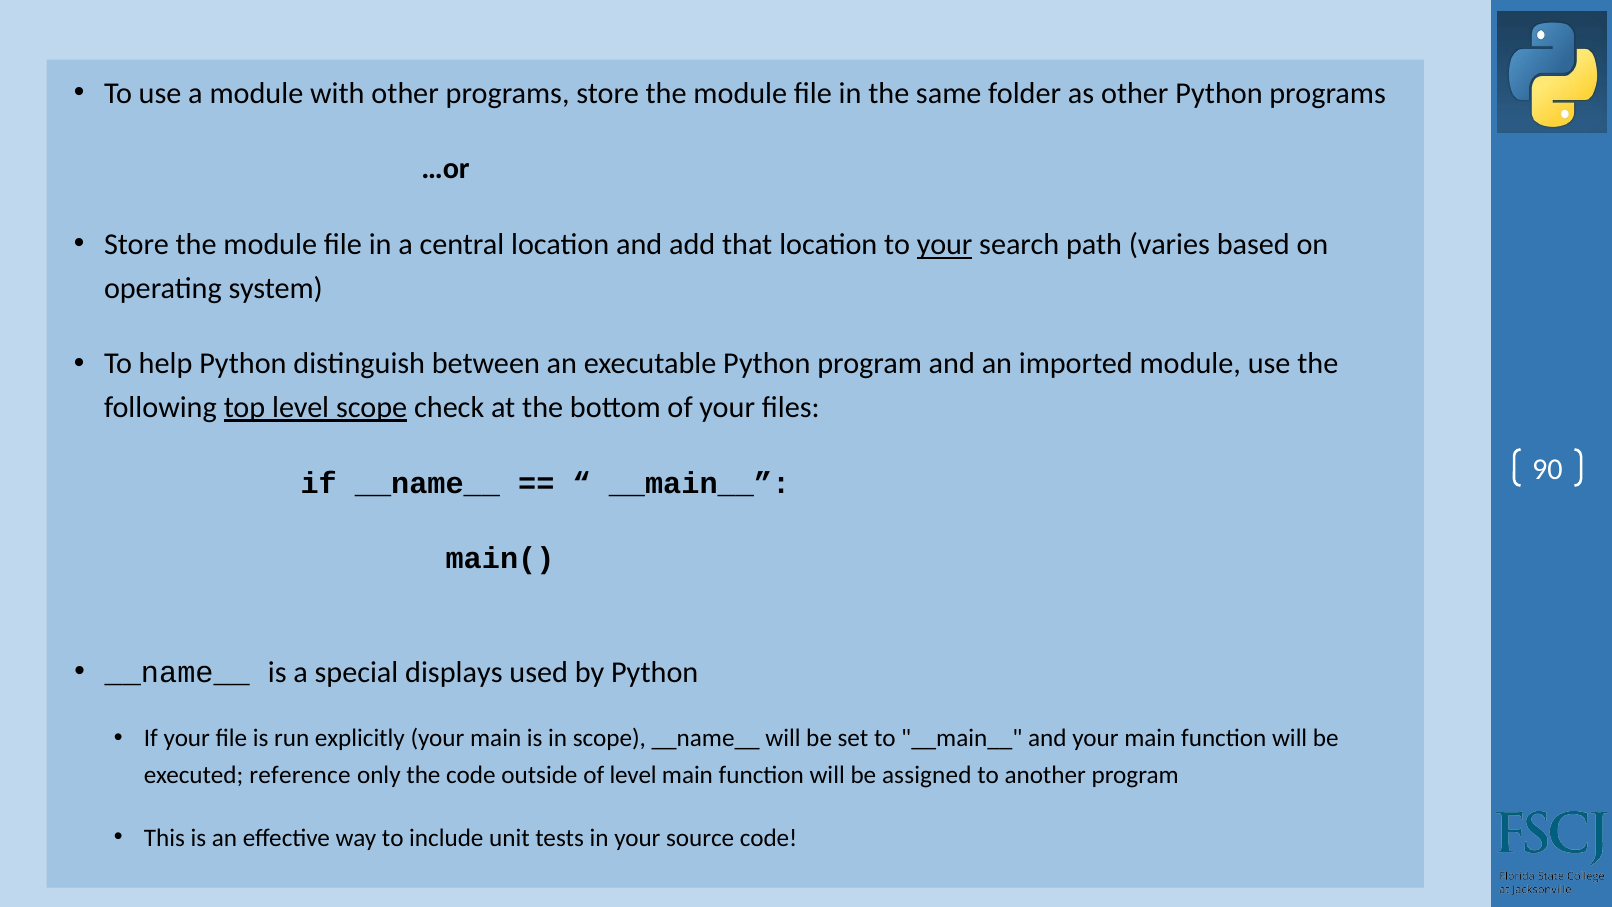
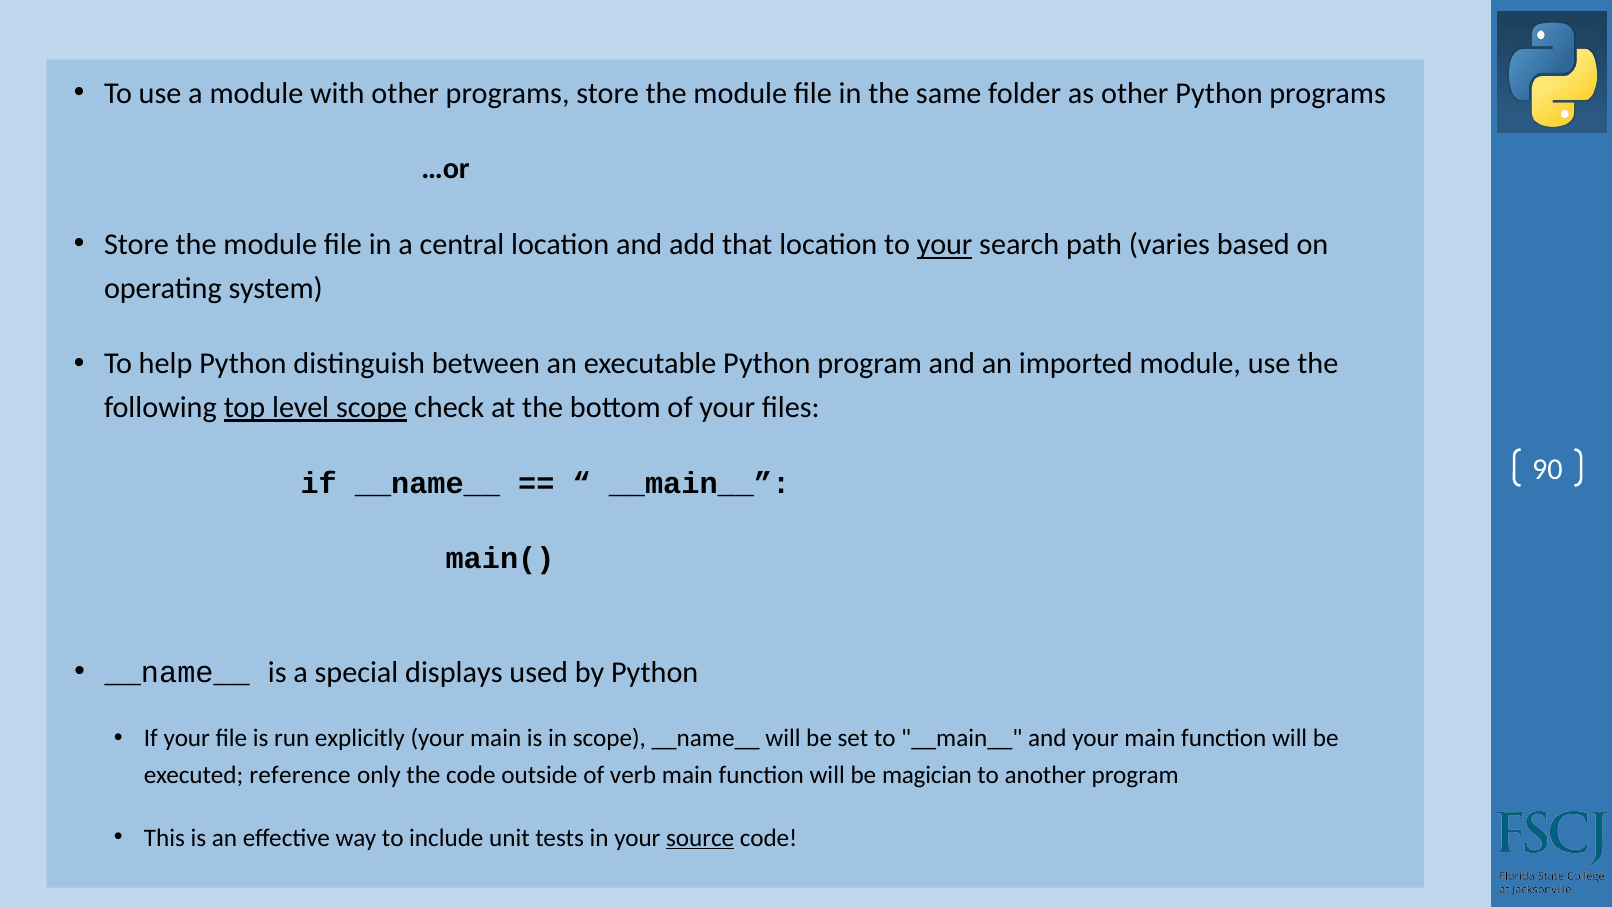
of level: level -> verb
assigned: assigned -> magician
source underline: none -> present
